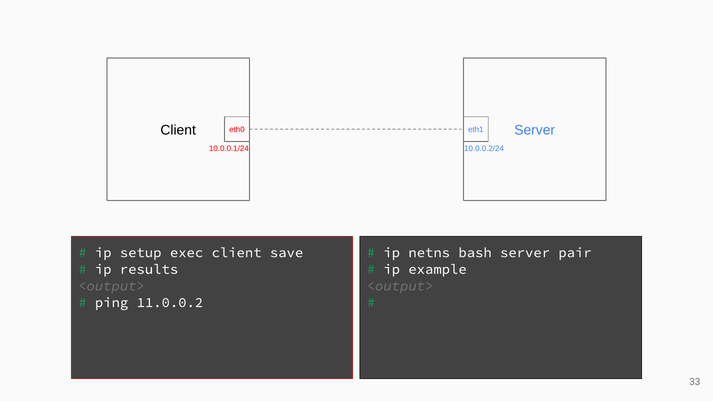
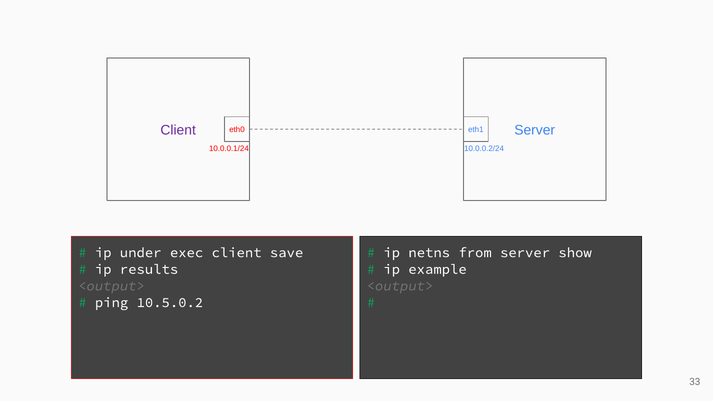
Client at (178, 130) colour: black -> purple
setup: setup -> under
bash: bash -> from
pair: pair -> show
11.0.0.2: 11.0.0.2 -> 10.5.0.2
